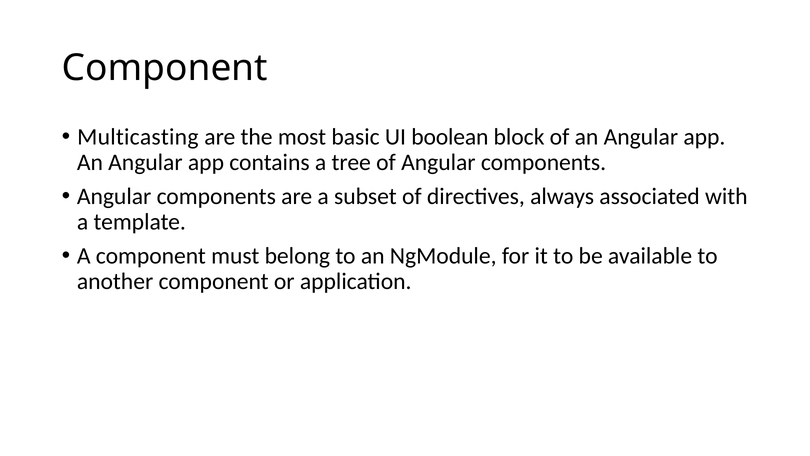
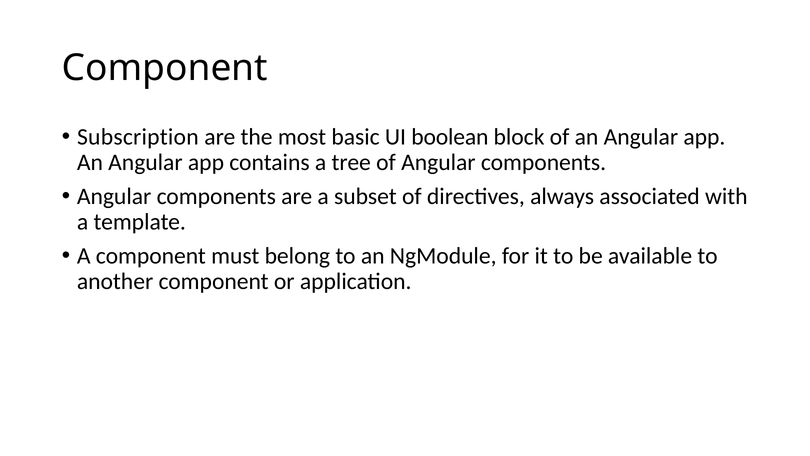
Multicasting: Multicasting -> Subscription
